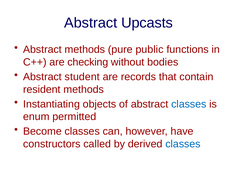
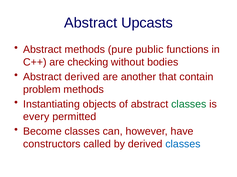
Abstract student: student -> derived
records: records -> another
resident: resident -> problem
classes at (189, 105) colour: blue -> green
enum: enum -> every
